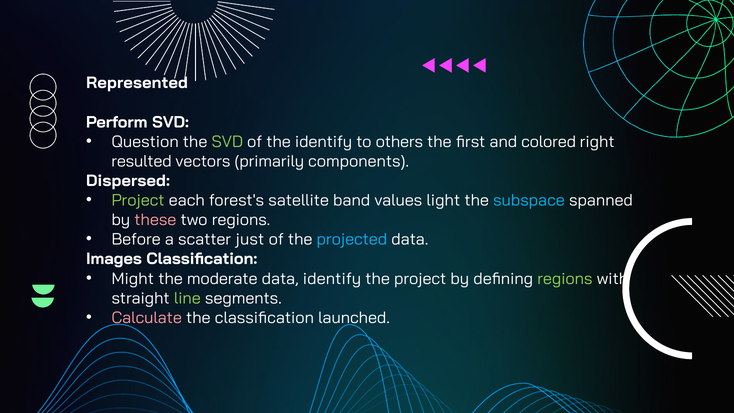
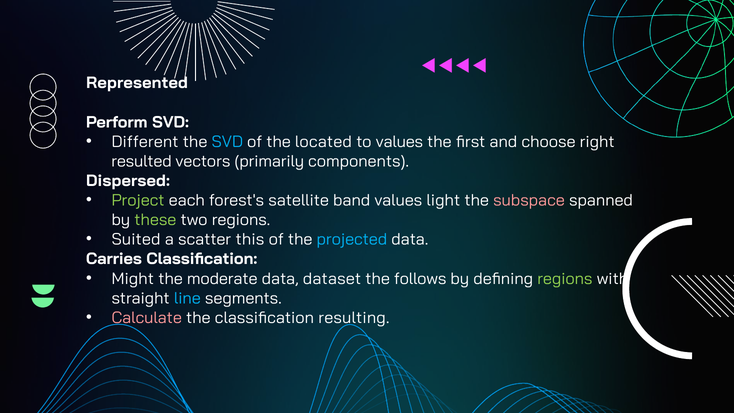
Question: Question -> Different
SVD at (227, 142) colour: light green -> light blue
the identify: identify -> located
to others: others -> values
colored: colored -> choose
subspace colour: light blue -> pink
these colour: pink -> light green
Before: Before -> Suited
just: just -> this
Images: Images -> Carries
data identify: identify -> dataset
the project: project -> follows
line colour: light green -> light blue
launched: launched -> resulting
